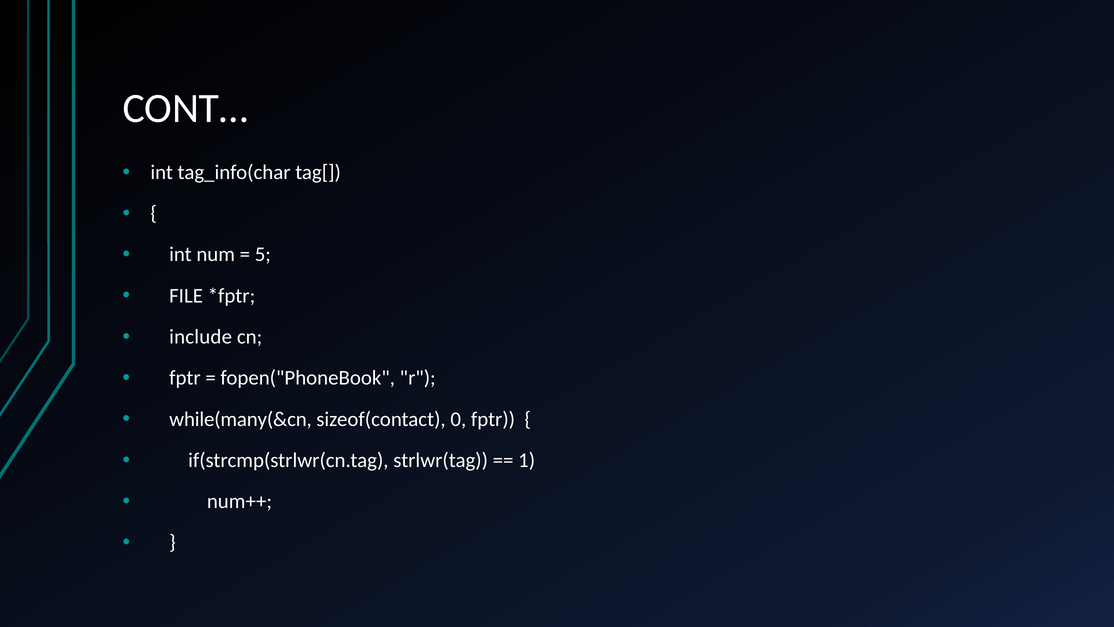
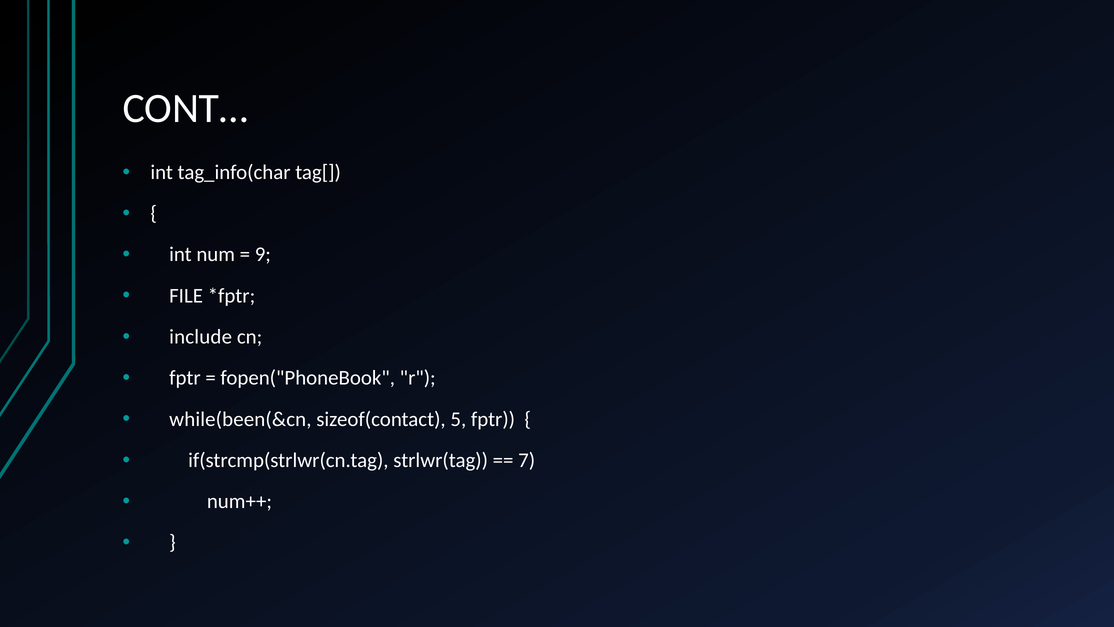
5: 5 -> 9
while(many(&cn: while(many(&cn -> while(been(&cn
0: 0 -> 5
1: 1 -> 7
